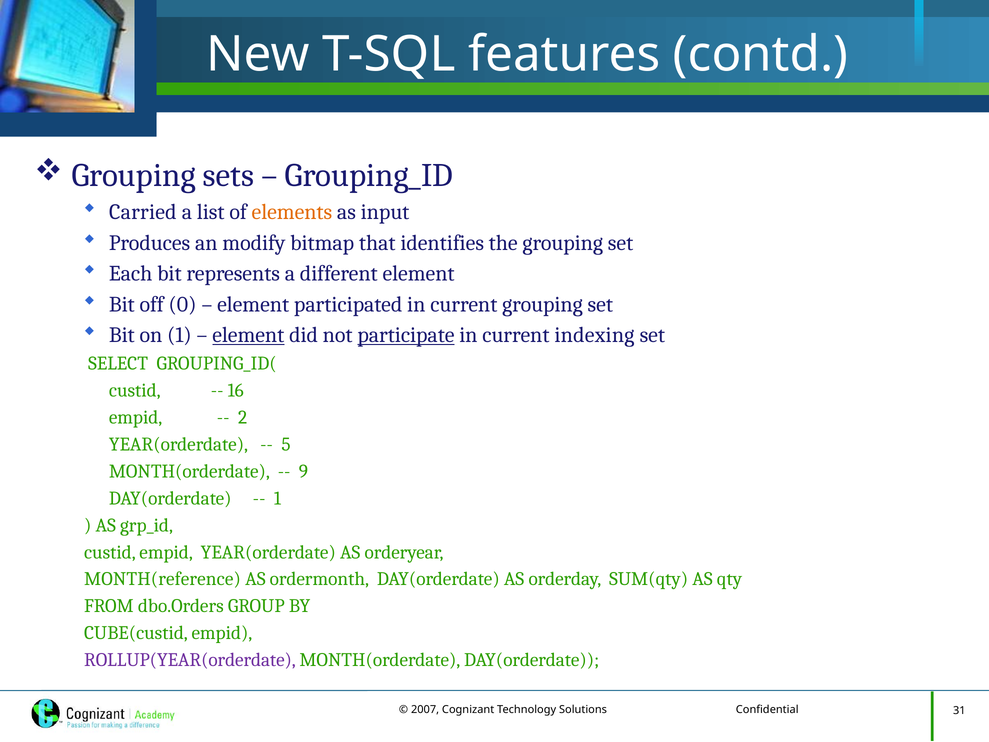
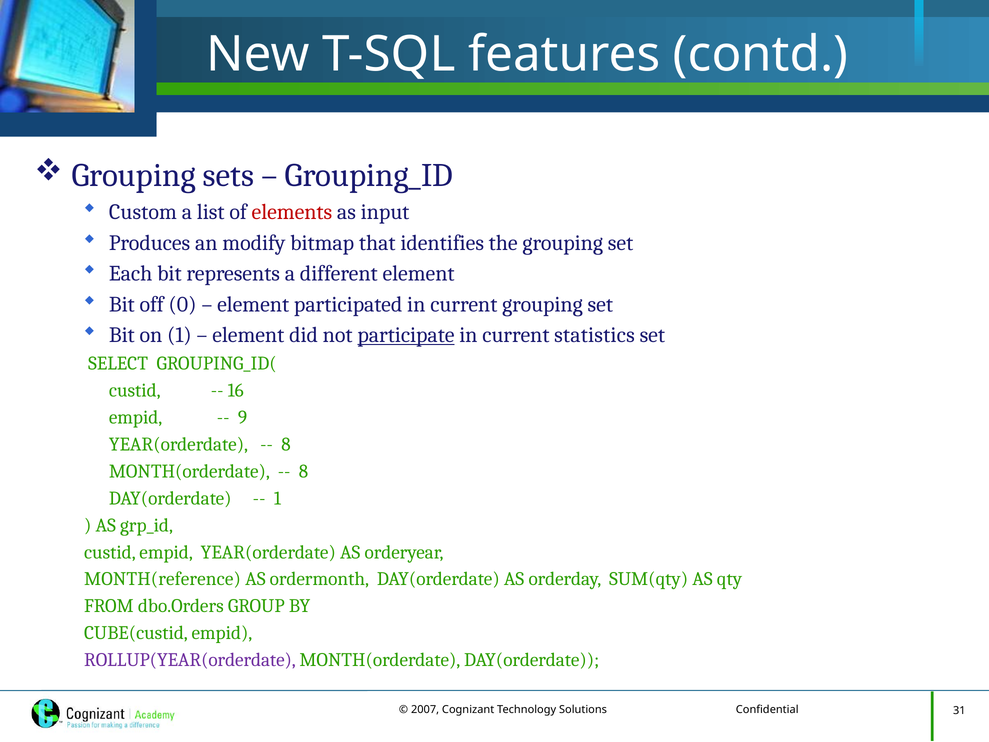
Carried: Carried -> Custom
elements colour: orange -> red
element at (248, 335) underline: present -> none
indexing: indexing -> statistics
2: 2 -> 9
5 at (286, 444): 5 -> 8
9 at (303, 471): 9 -> 8
